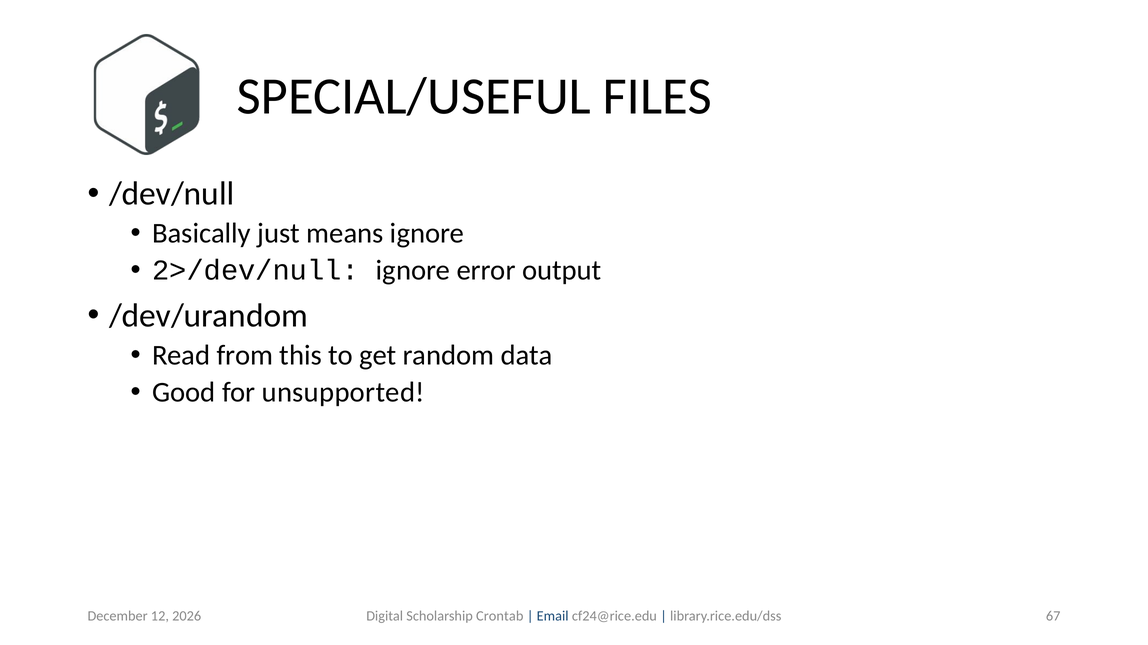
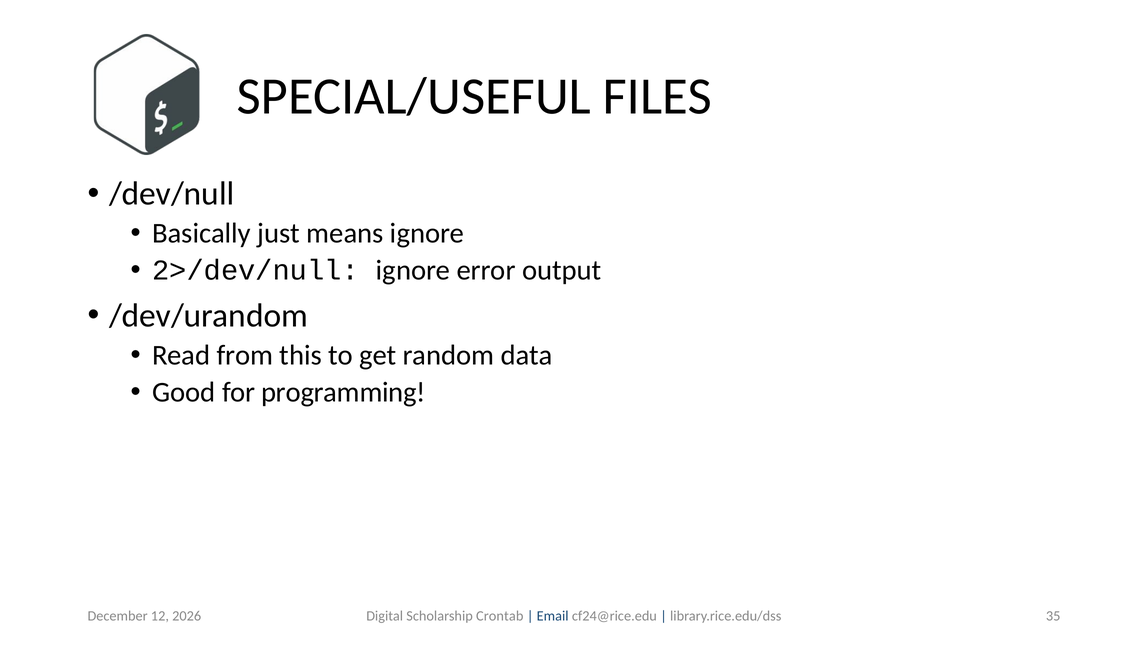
unsupported: unsupported -> programming
67: 67 -> 35
